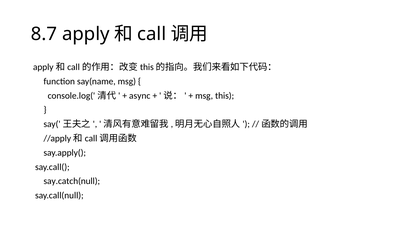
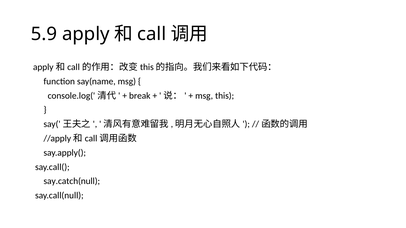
8.7: 8.7 -> 5.9
async: async -> break
